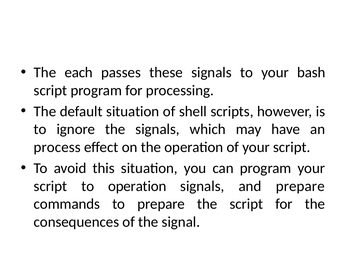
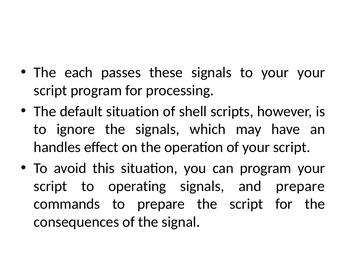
your bash: bash -> your
process: process -> handles
to operation: operation -> operating
